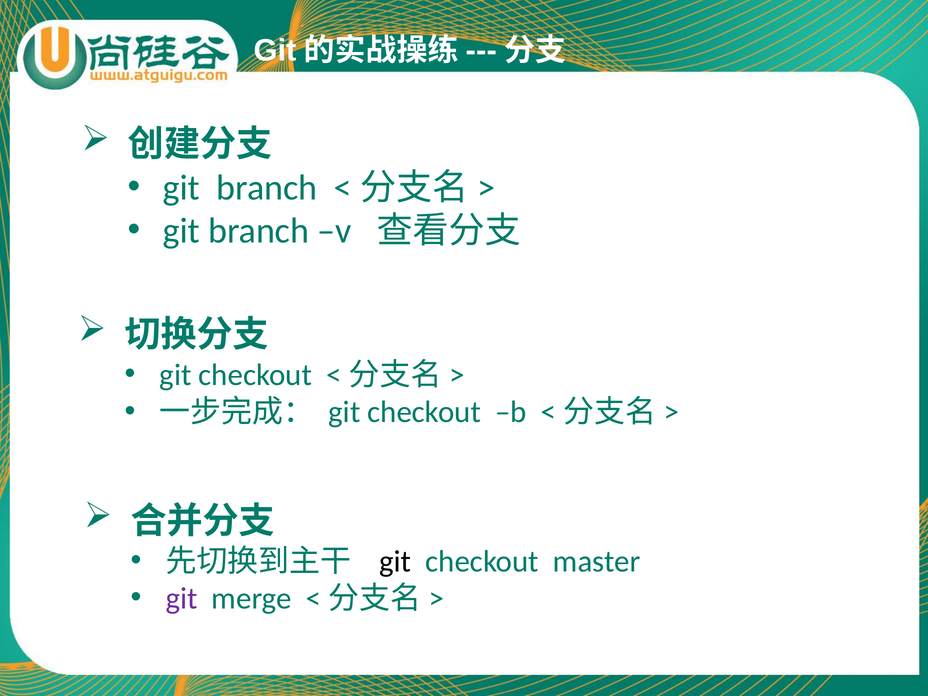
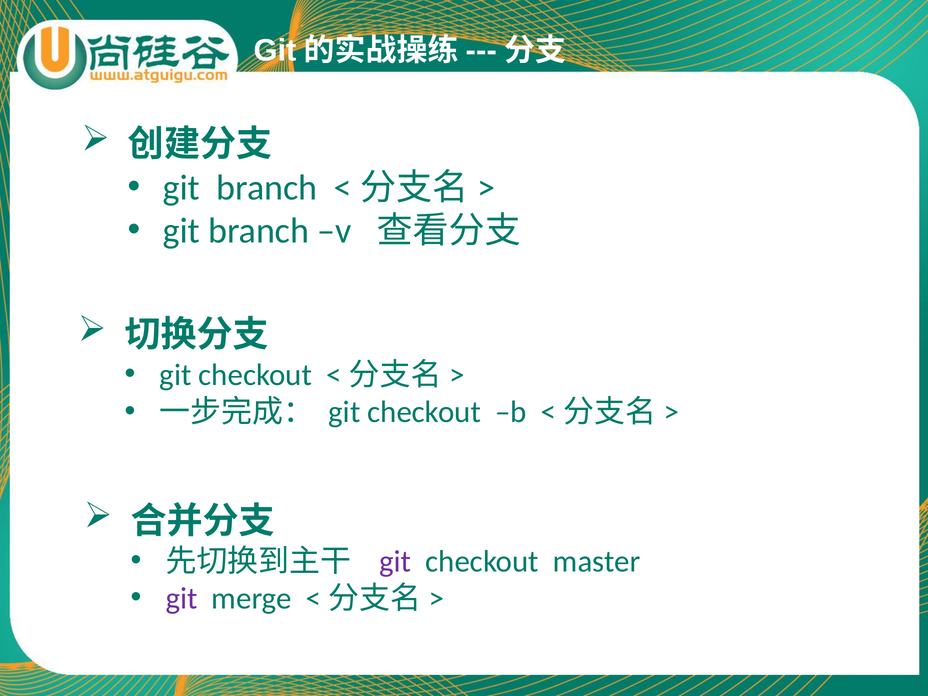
git at (395, 561) colour: black -> purple
